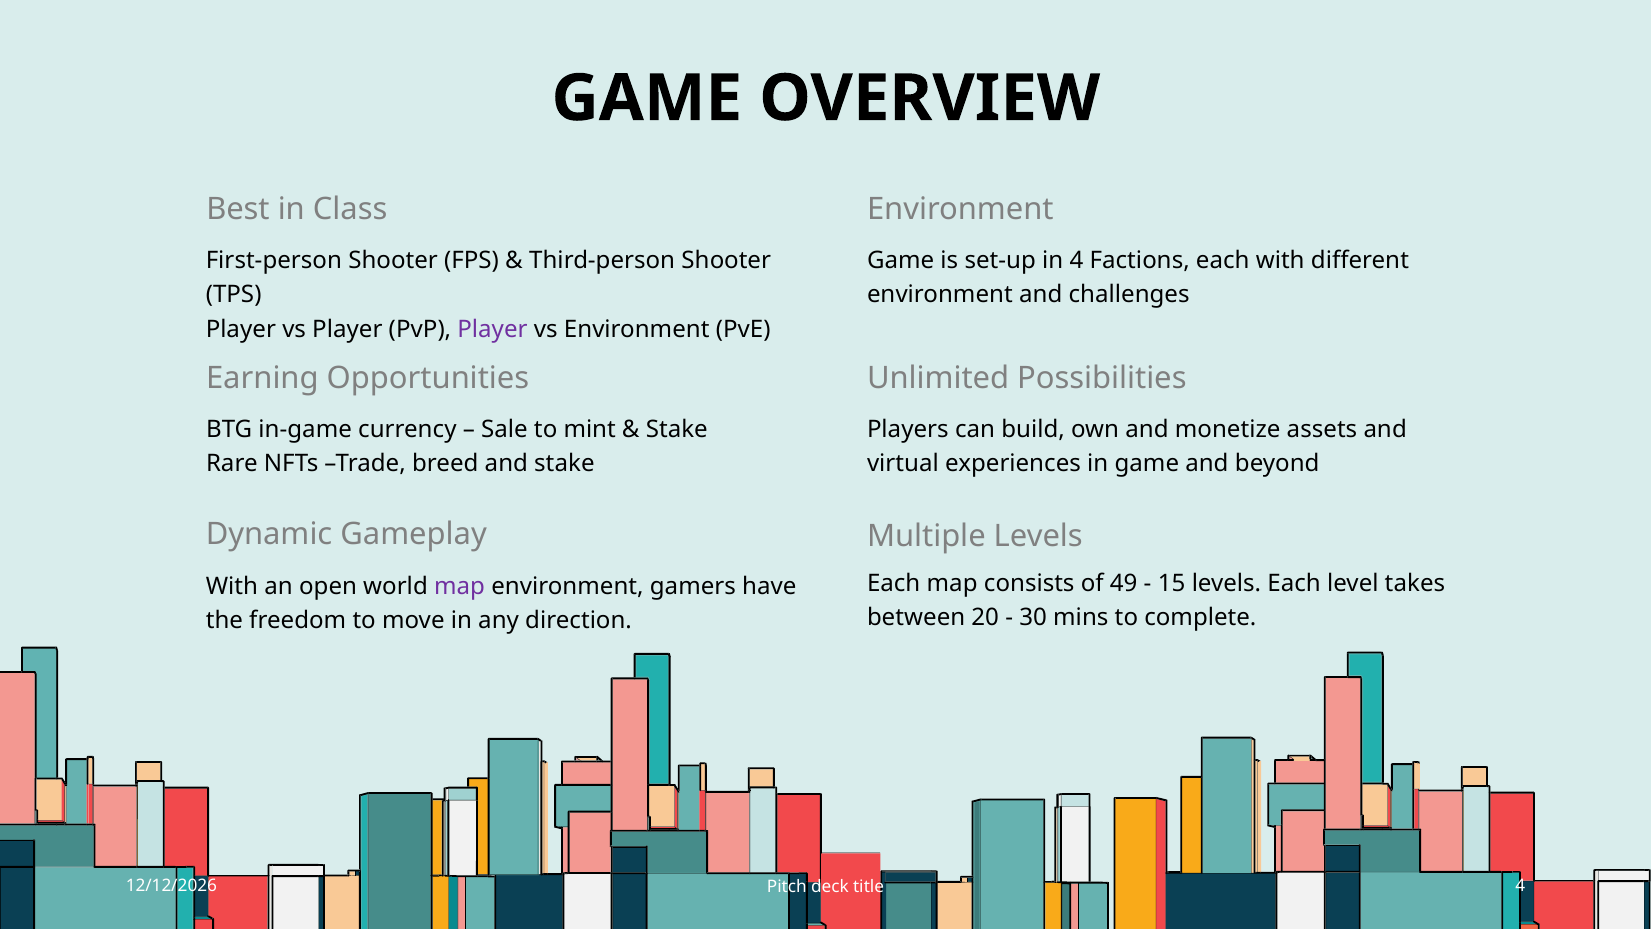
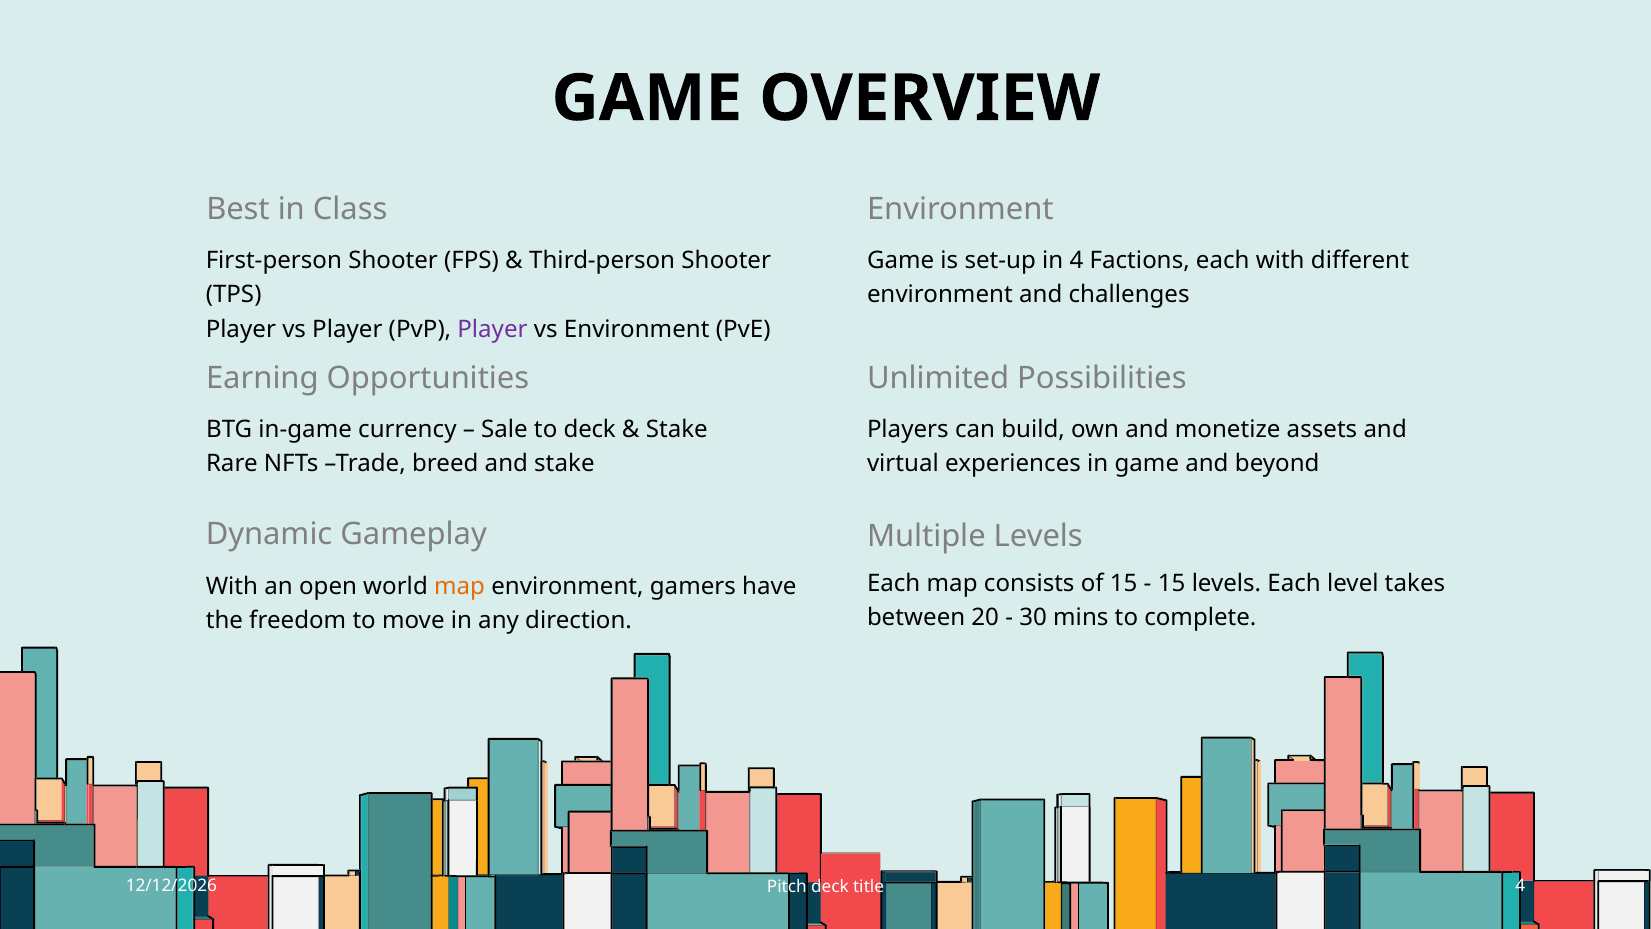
to mint: mint -> deck
of 49: 49 -> 15
map at (460, 586) colour: purple -> orange
